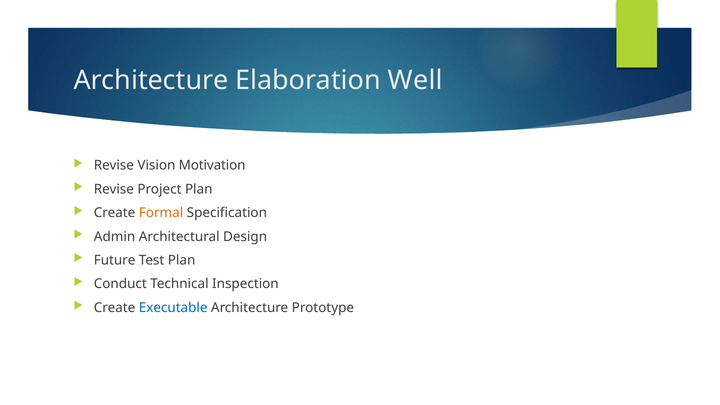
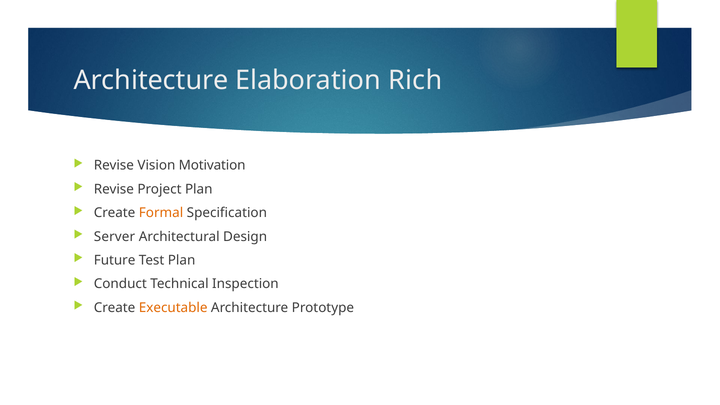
Well: Well -> Rich
Admin: Admin -> Server
Executable colour: blue -> orange
